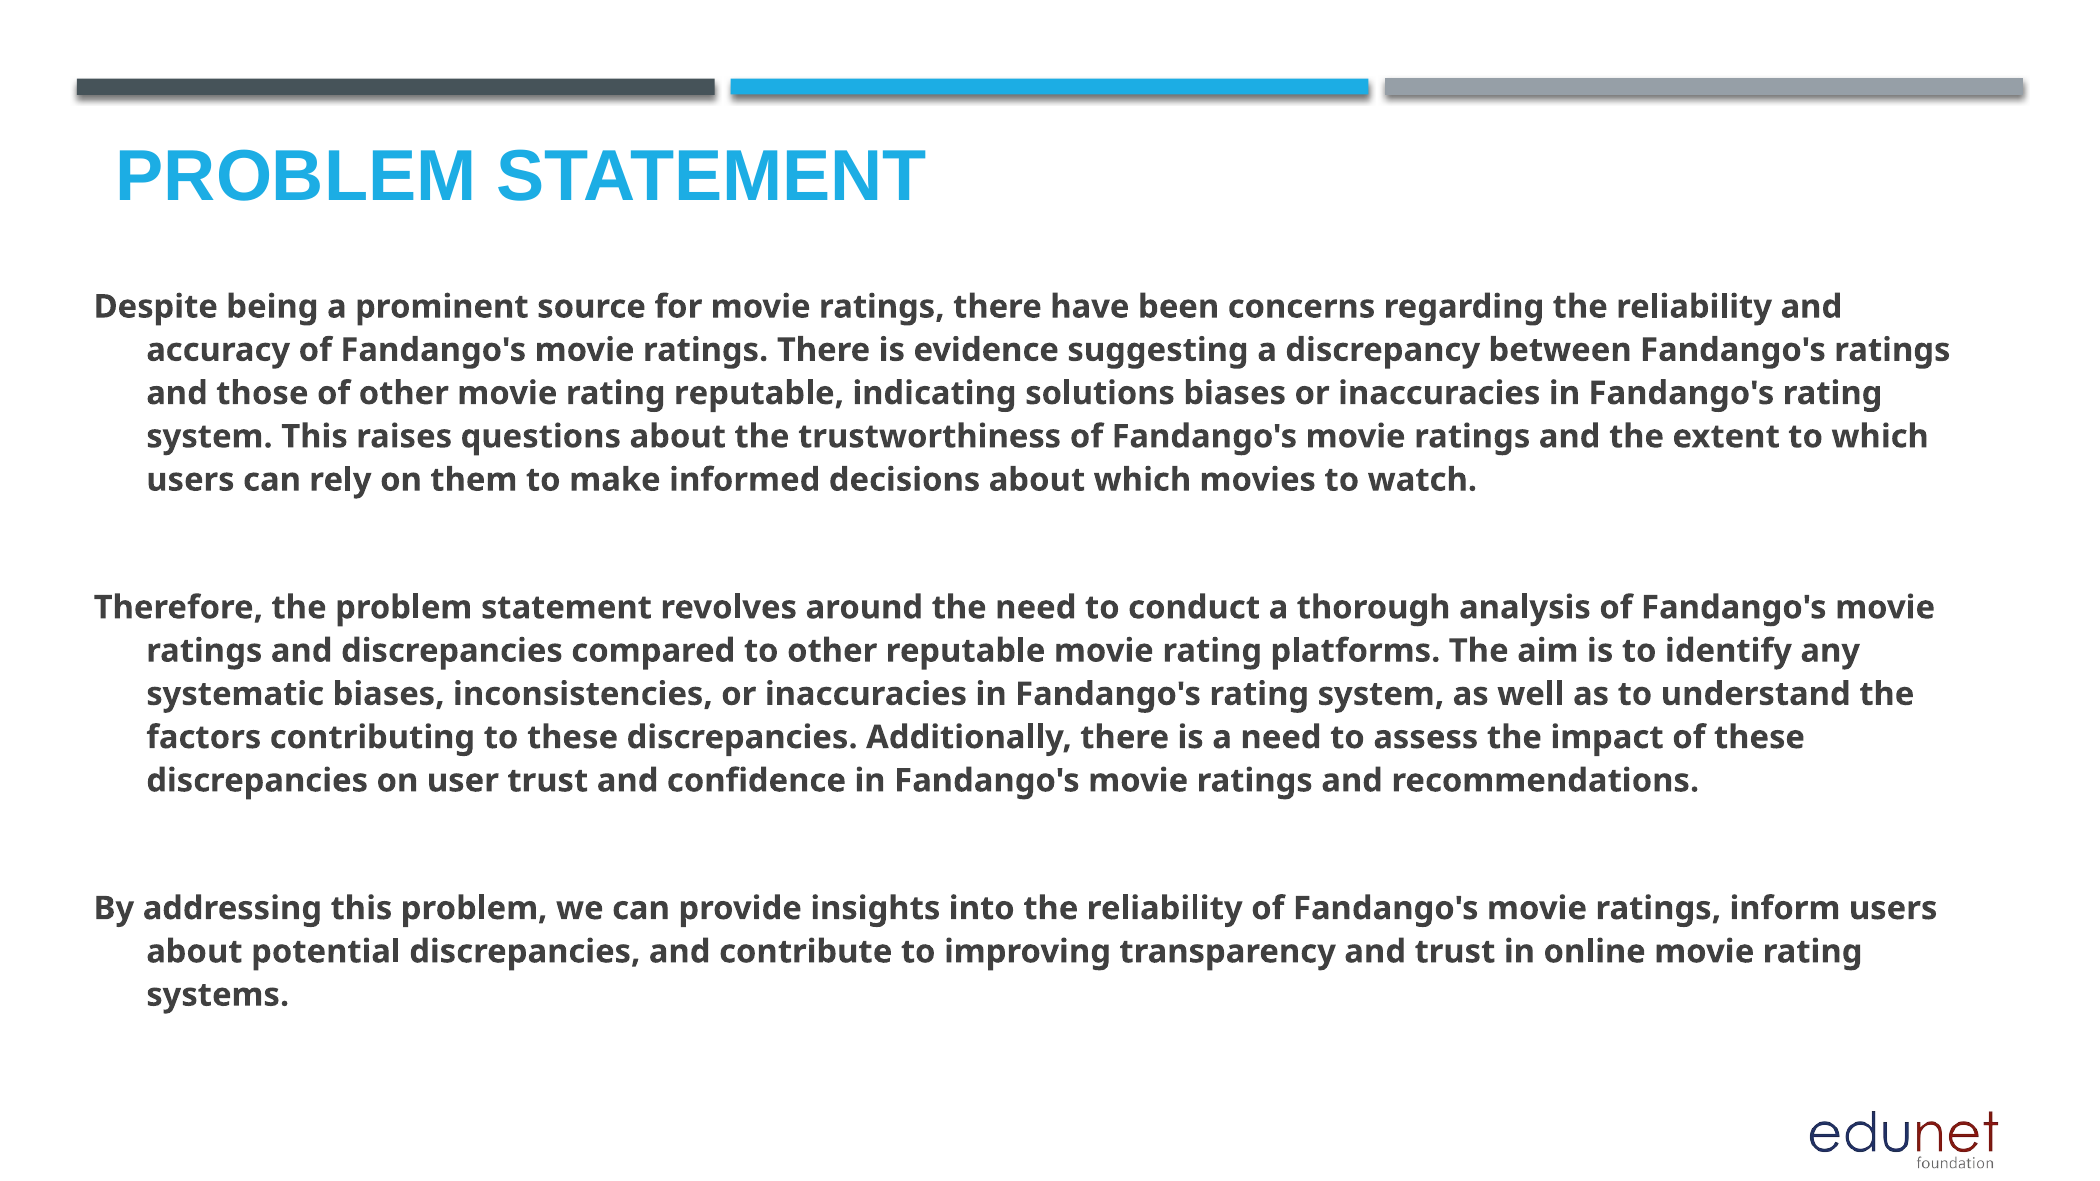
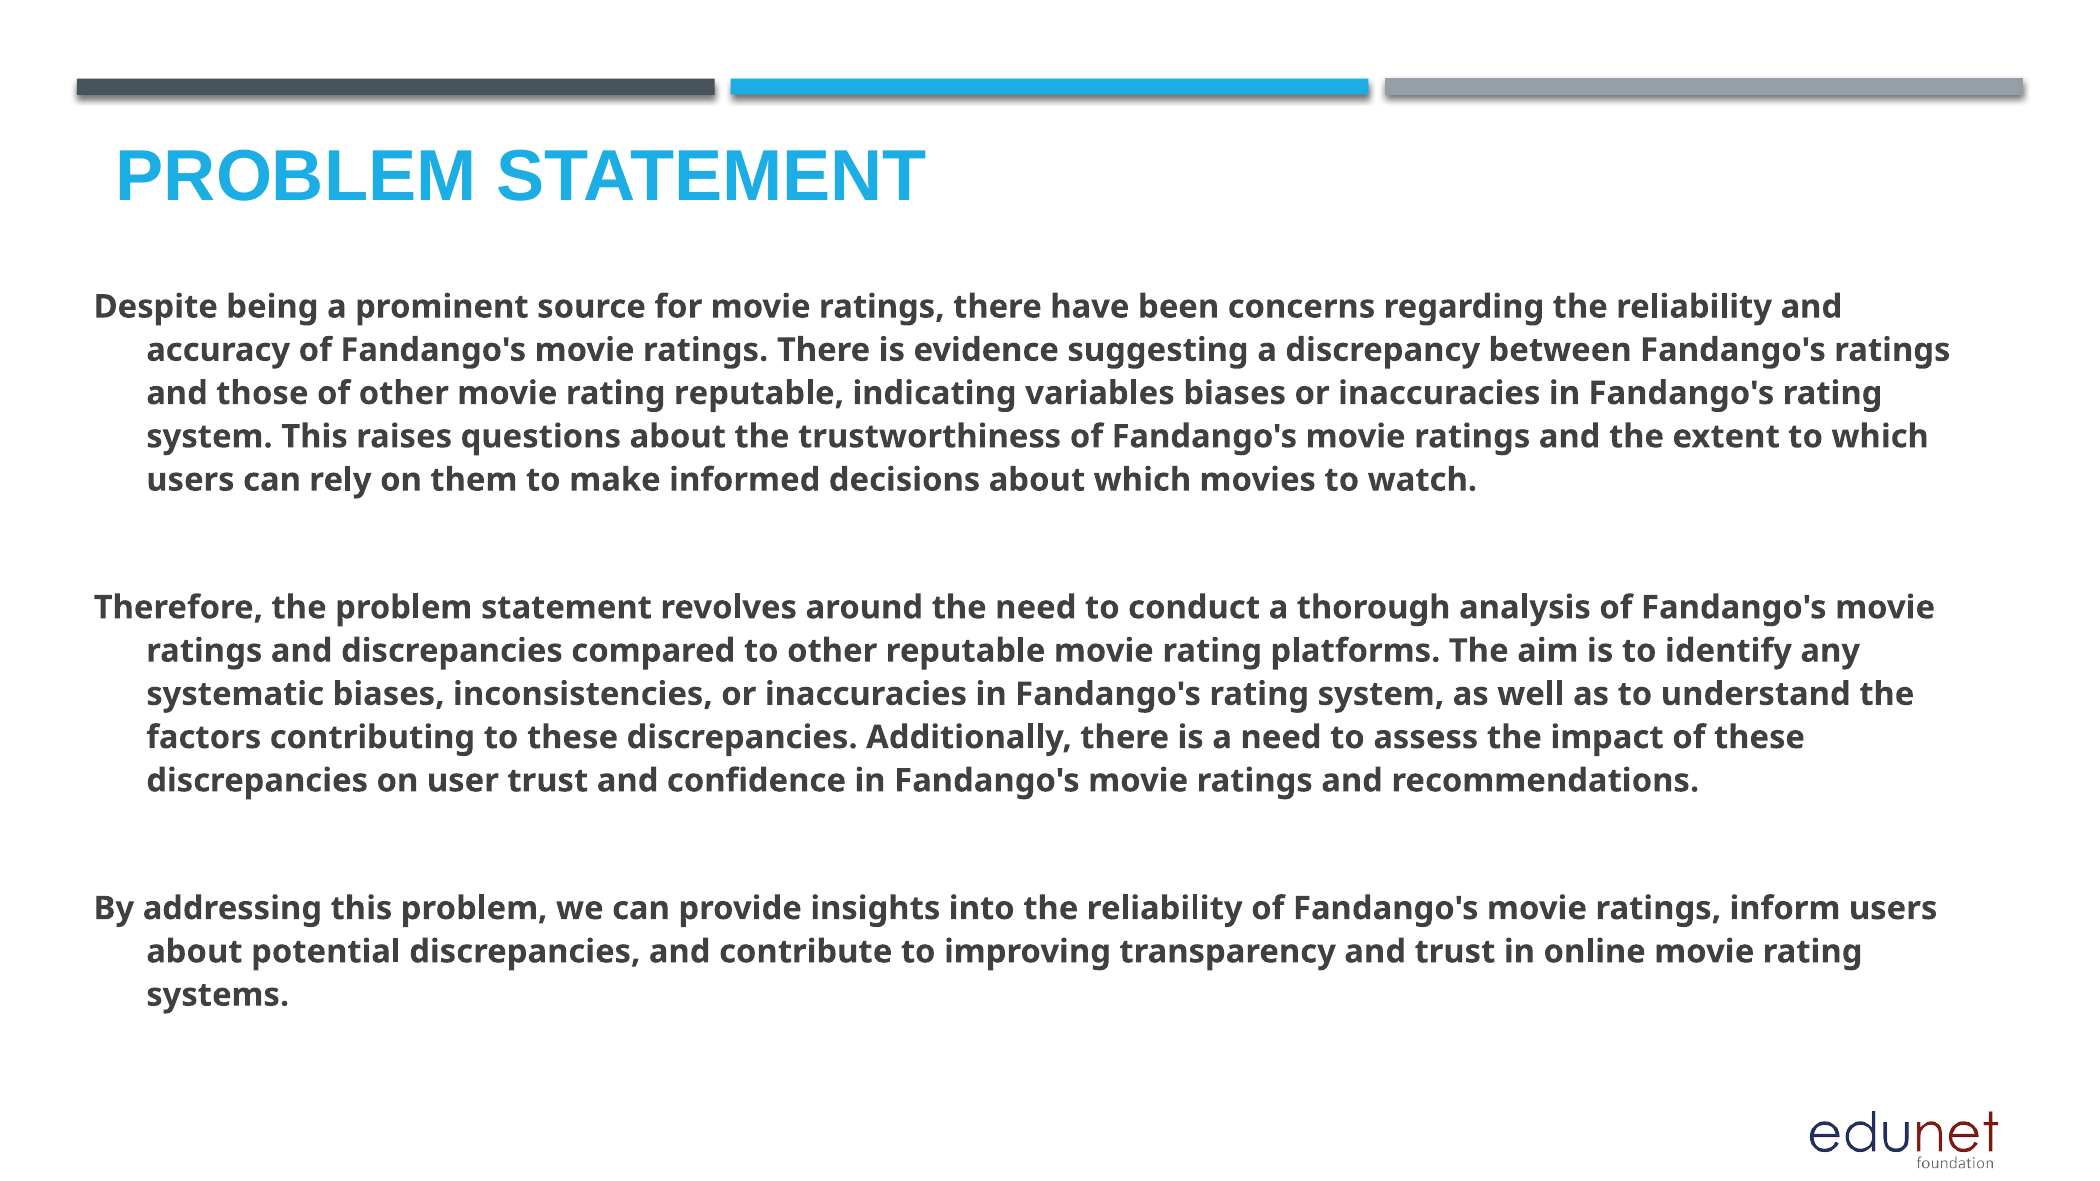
solutions: solutions -> variables
